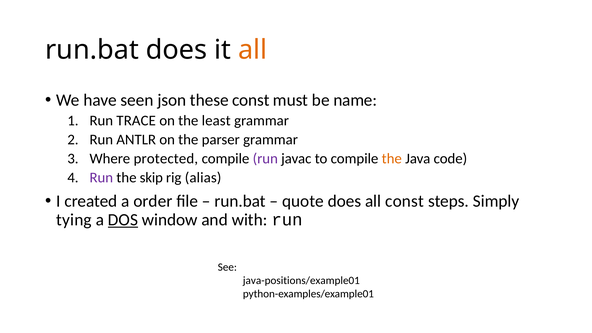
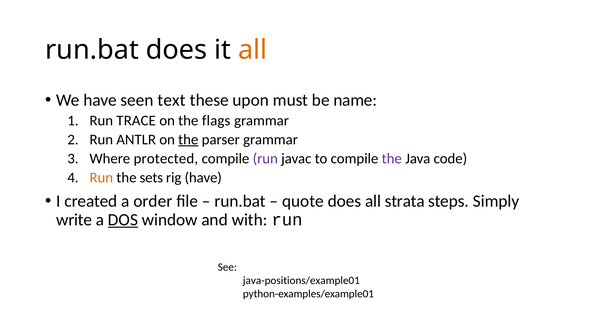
json: json -> text
these const: const -> upon
least: least -> flags
the at (188, 140) underline: none -> present
the at (392, 159) colour: orange -> purple
Run at (101, 178) colour: purple -> orange
skip: skip -> sets
rig alias: alias -> have
all const: const -> strata
tying: tying -> write
